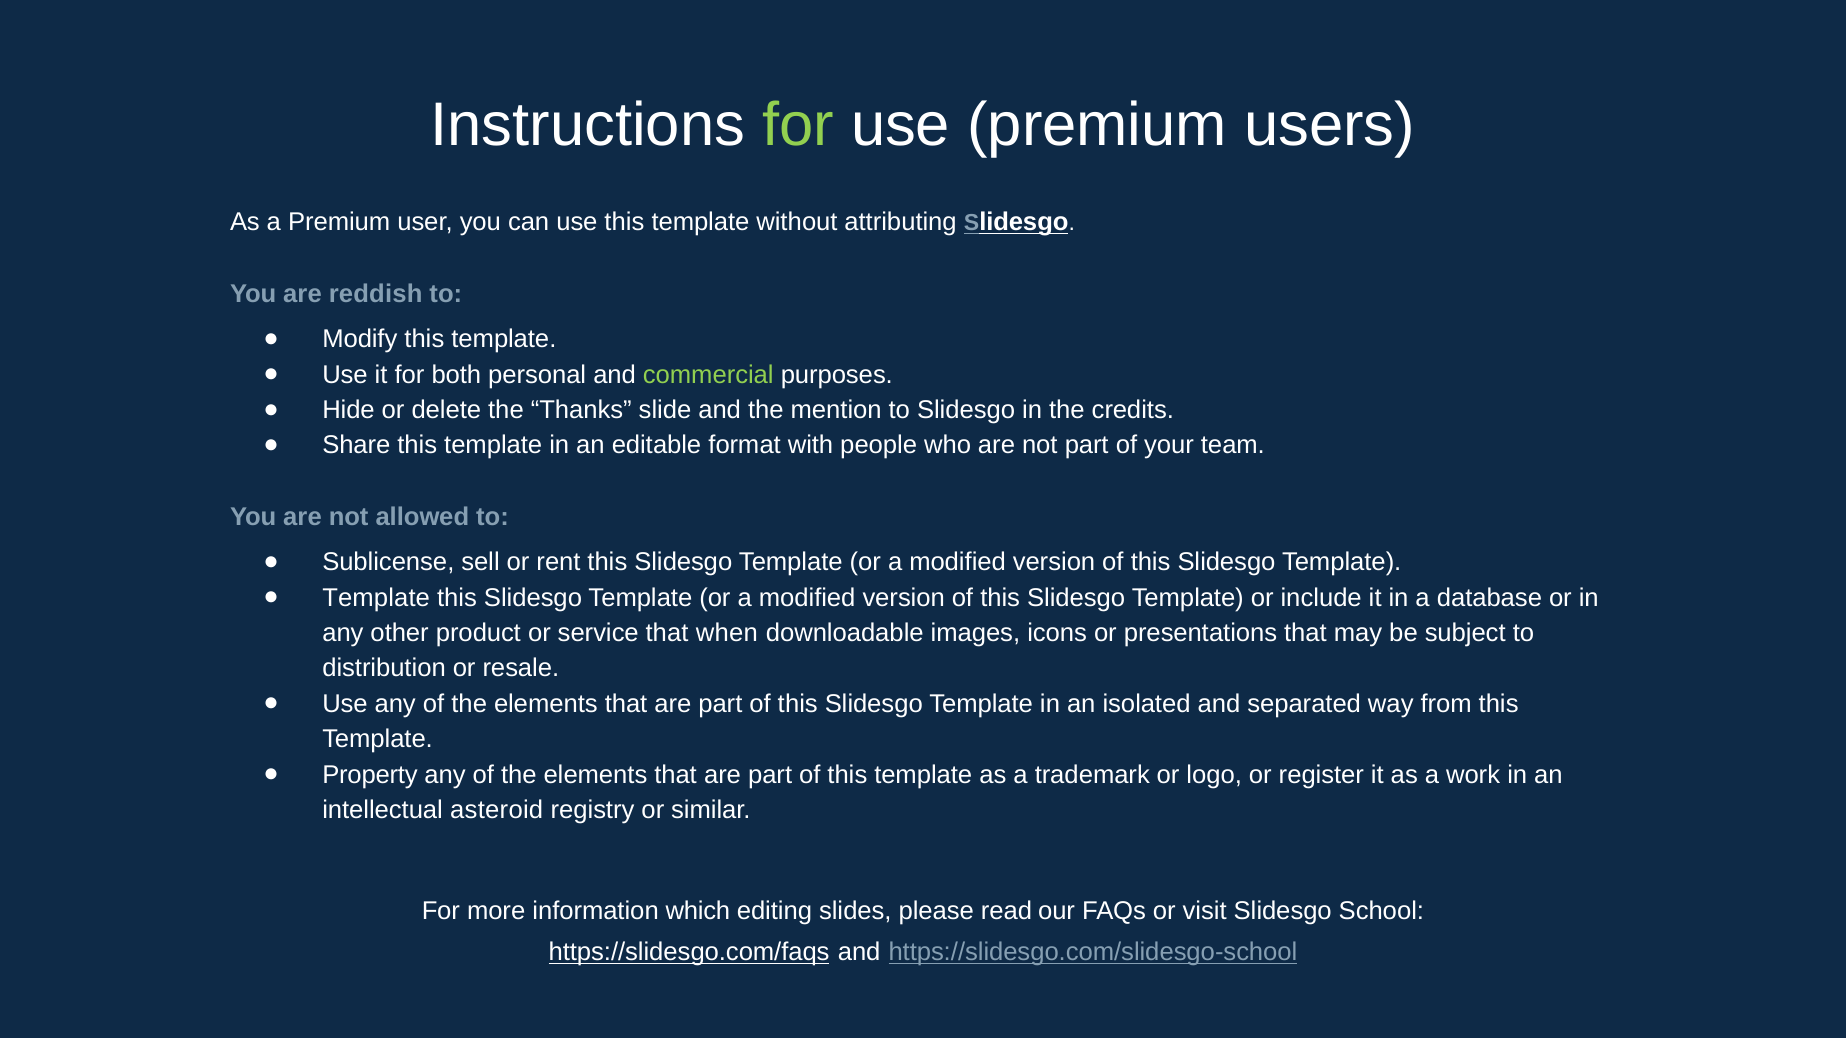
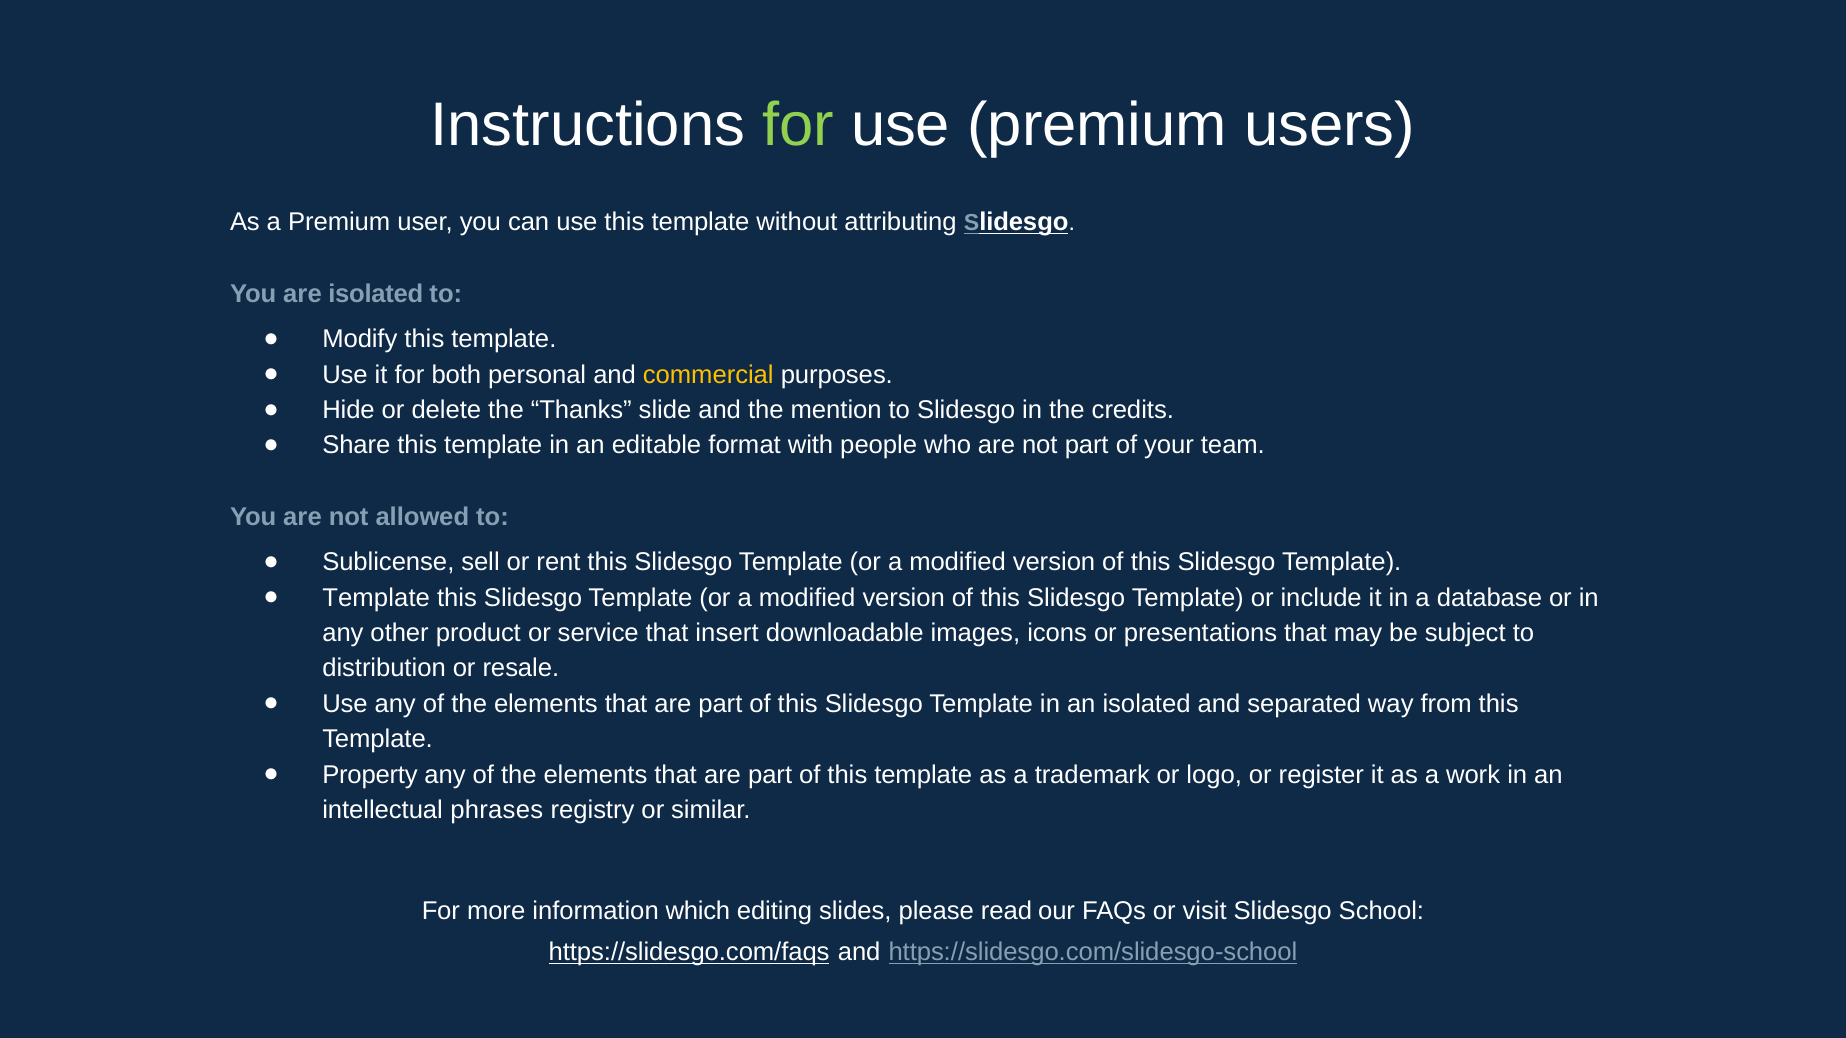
are reddish: reddish -> isolated
commercial colour: light green -> yellow
when: when -> insert
asteroid: asteroid -> phrases
